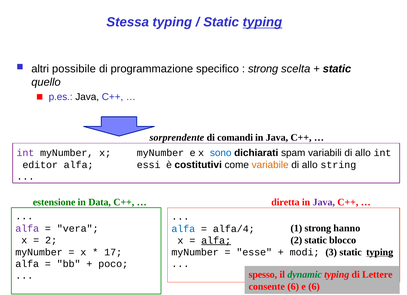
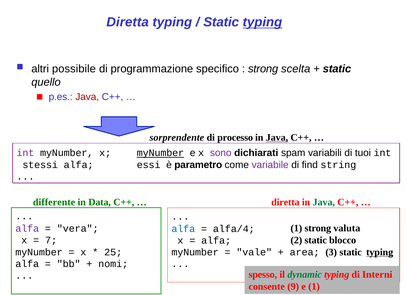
Stessa at (128, 22): Stessa -> Diretta
Java at (87, 97) colour: black -> red
comandi: comandi -> processo
Java at (277, 138) underline: none -> present
myNumber at (160, 153) underline: none -> present
sono colour: blue -> purple
variabili di allo: allo -> tuoi
editor: editor -> stessi
costitutivi: costitutivi -> parametro
variabile colour: orange -> purple
allo at (310, 165): allo -> find
estensione: estensione -> differente
Java at (324, 203) colour: purple -> green
hanno: hanno -> valuta
2: 2 -> 7
alfa at (216, 241) underline: present -> none
esse: esse -> vale
modi: modi -> area
17: 17 -> 25
poco: poco -> nomi
Lettere: Lettere -> Interni
consente 6: 6 -> 9
e 6: 6 -> 1
